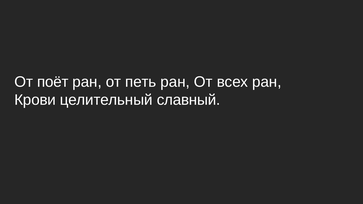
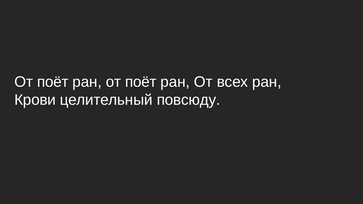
ран от петь: петь -> поёт
славный: славный -> повсюду
